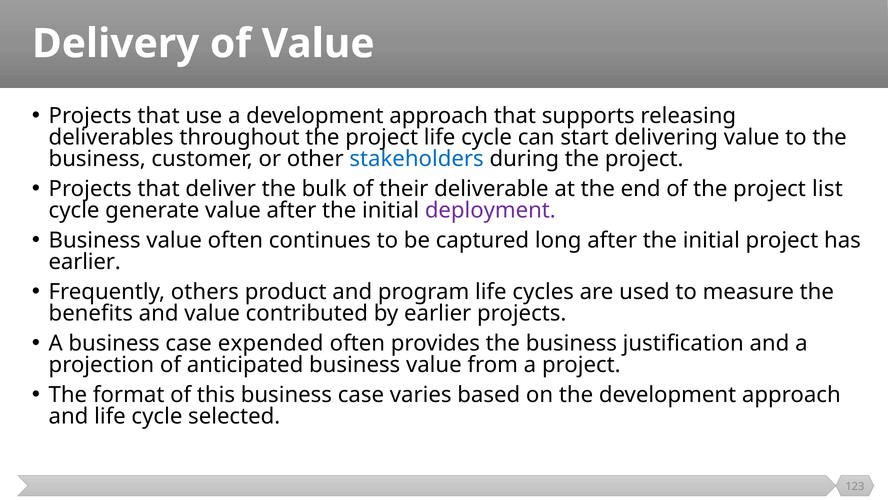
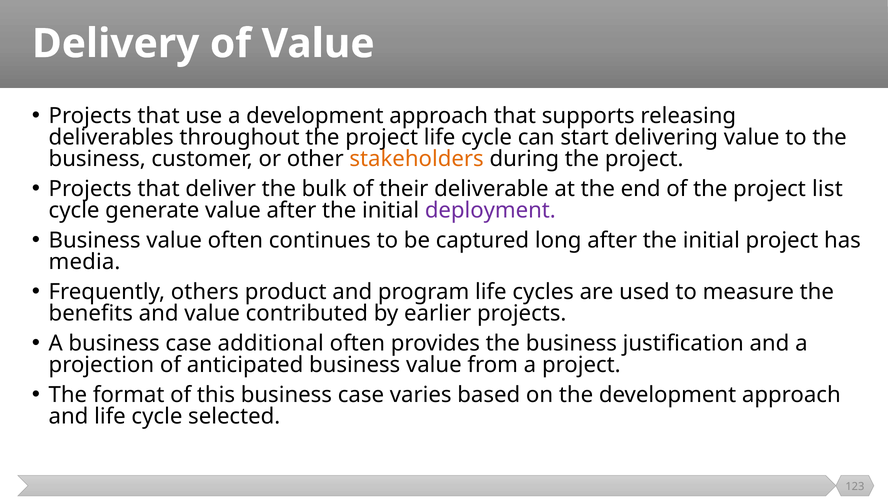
stakeholders colour: blue -> orange
earlier at (85, 262): earlier -> media
expended: expended -> additional
